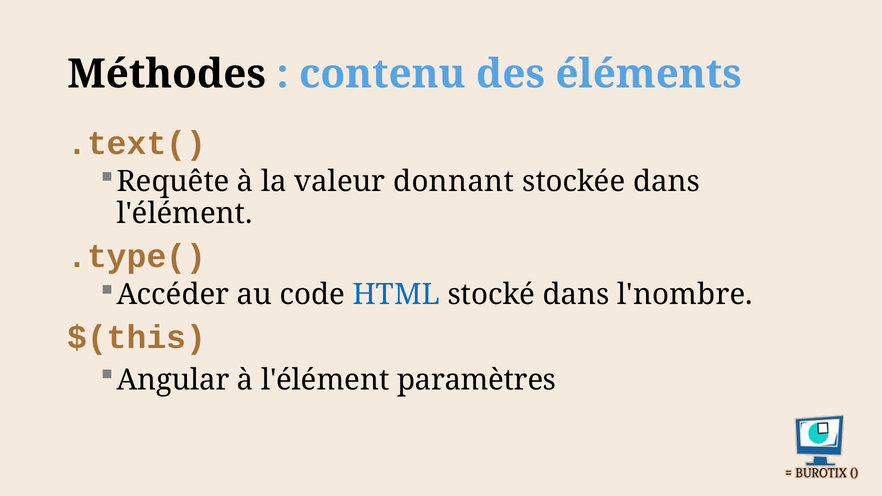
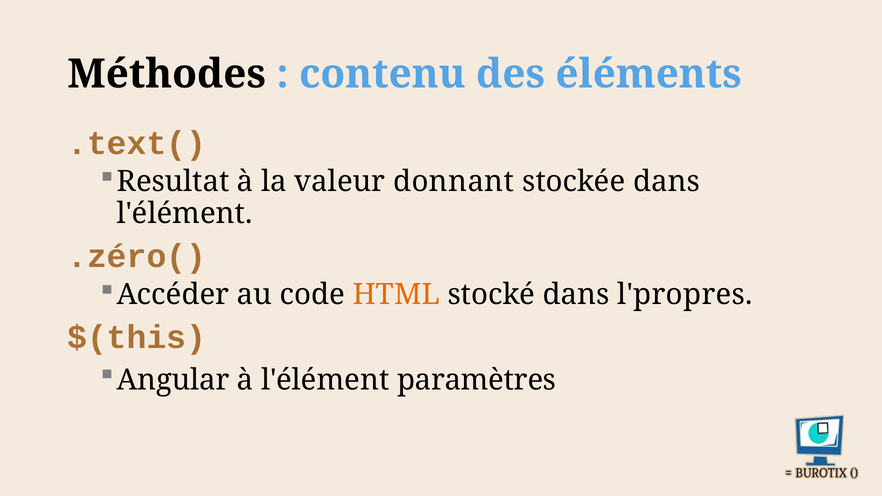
Requête: Requête -> Resultat
.type(: .type( -> .zéro(
HTML colour: blue -> orange
l'nombre: l'nombre -> l'propres
